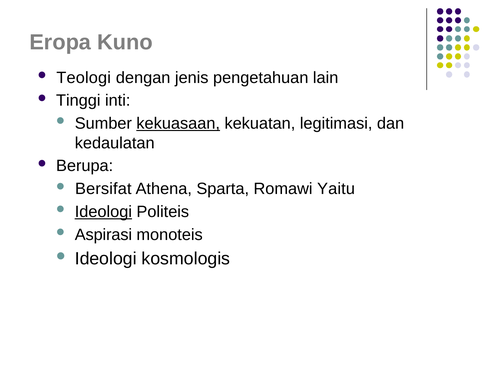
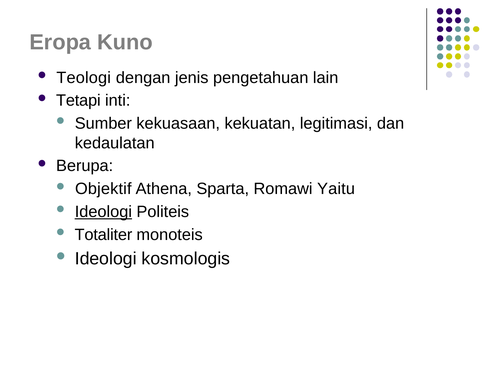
Tinggi: Tinggi -> Tetapi
kekuasaan underline: present -> none
Bersifat: Bersifat -> Objektif
Aspirasi: Aspirasi -> Totaliter
